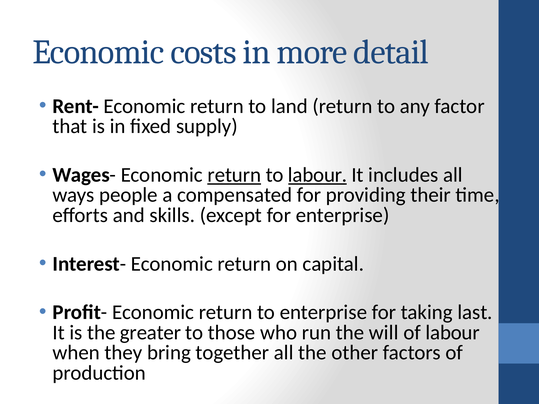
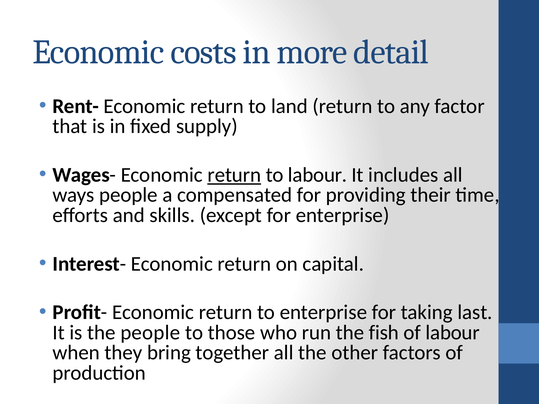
labour at (318, 175) underline: present -> none
the greater: greater -> people
will: will -> fish
